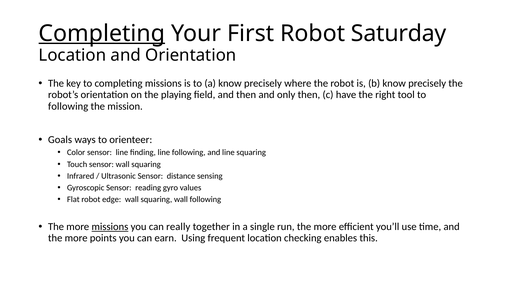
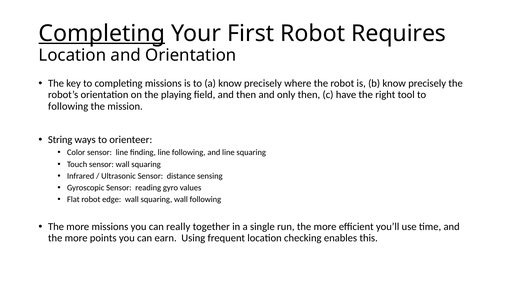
Saturday: Saturday -> Requires
Goals: Goals -> String
missions at (110, 226) underline: present -> none
